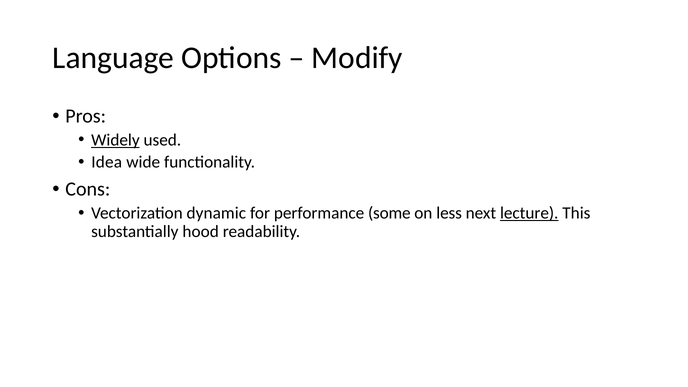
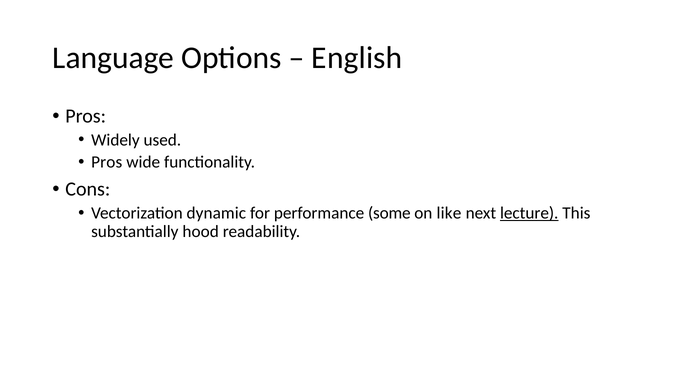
Modify: Modify -> English
Widely underline: present -> none
Idea at (107, 162): Idea -> Pros
less: less -> like
